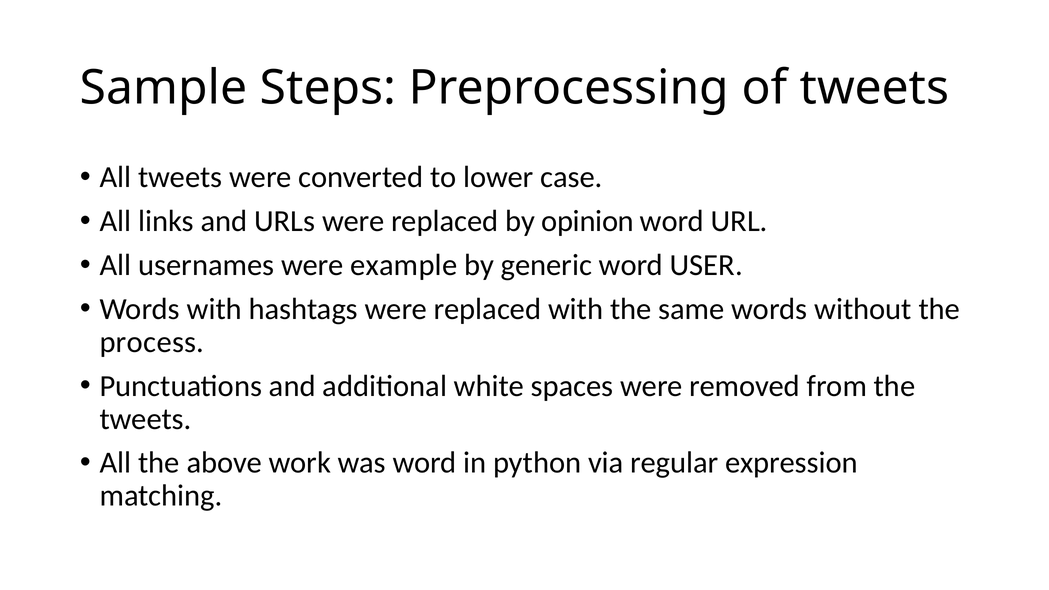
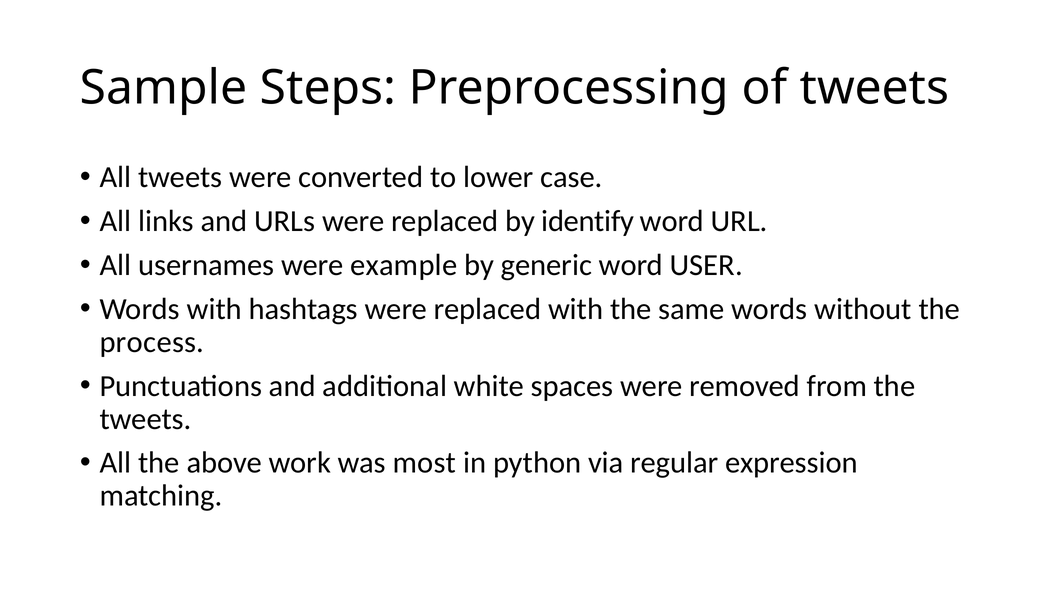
opinion: opinion -> identify
was word: word -> most
